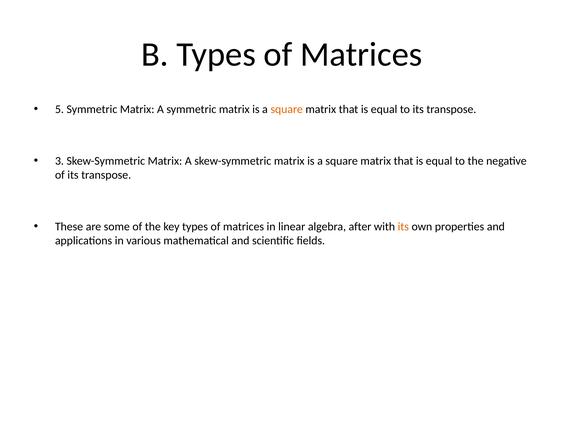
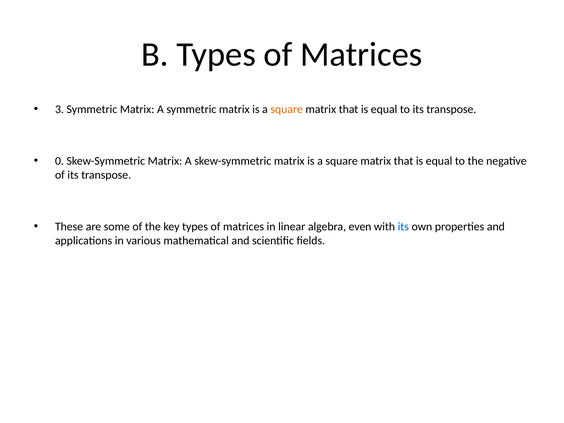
5: 5 -> 3
3: 3 -> 0
after: after -> even
its at (403, 227) colour: orange -> blue
